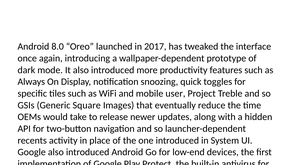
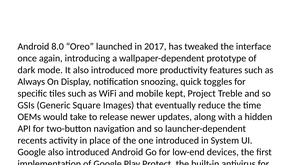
user: user -> kept
